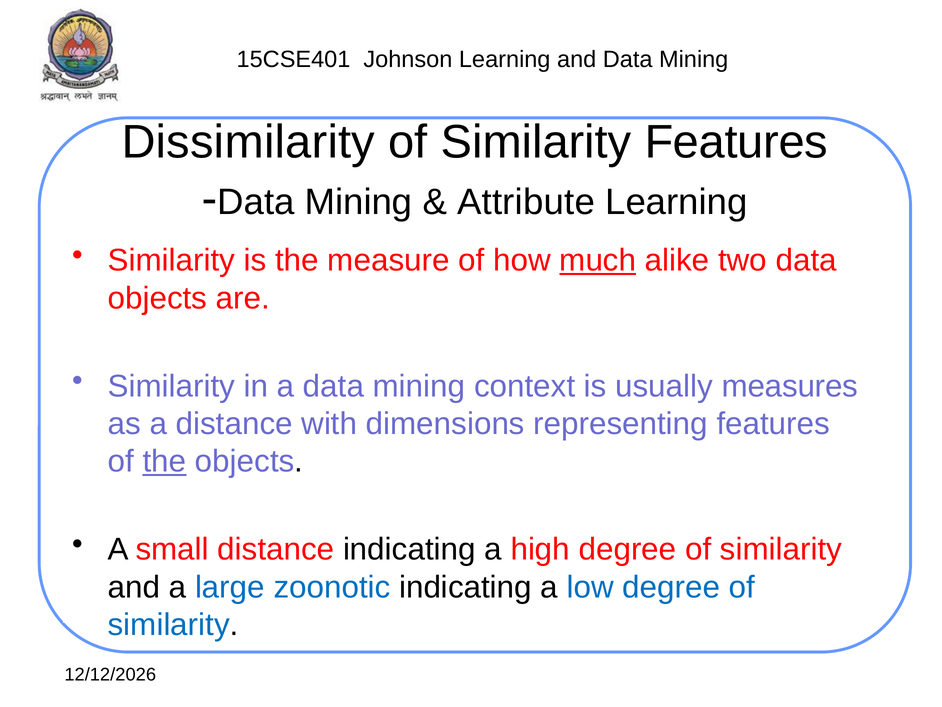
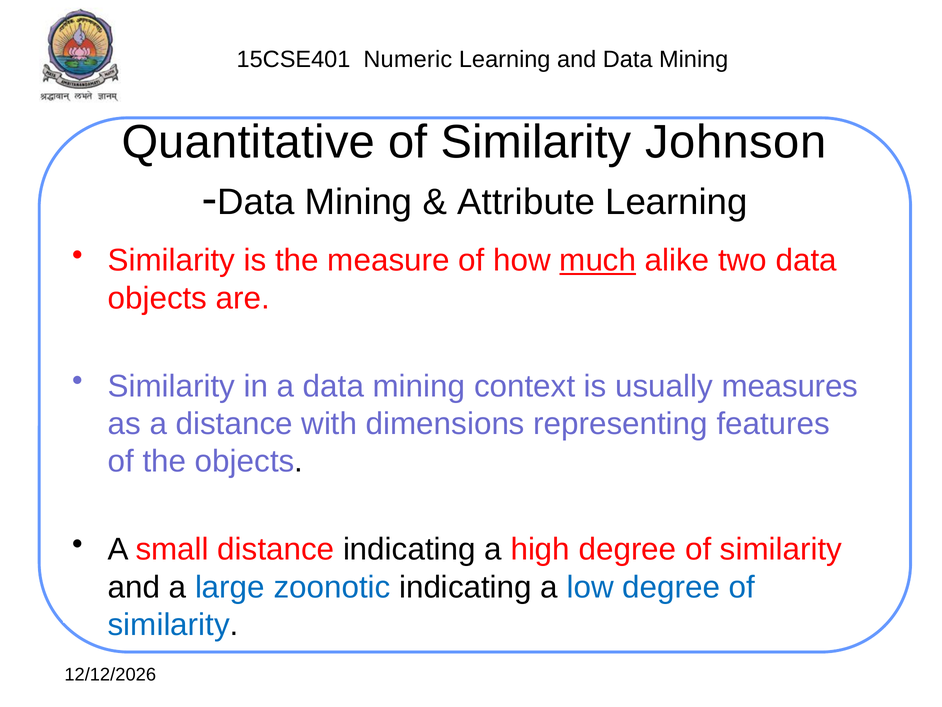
Johnson: Johnson -> Numeric
Dissimilarity: Dissimilarity -> Quantitative
Similarity Features: Features -> Johnson
the at (164, 461) underline: present -> none
